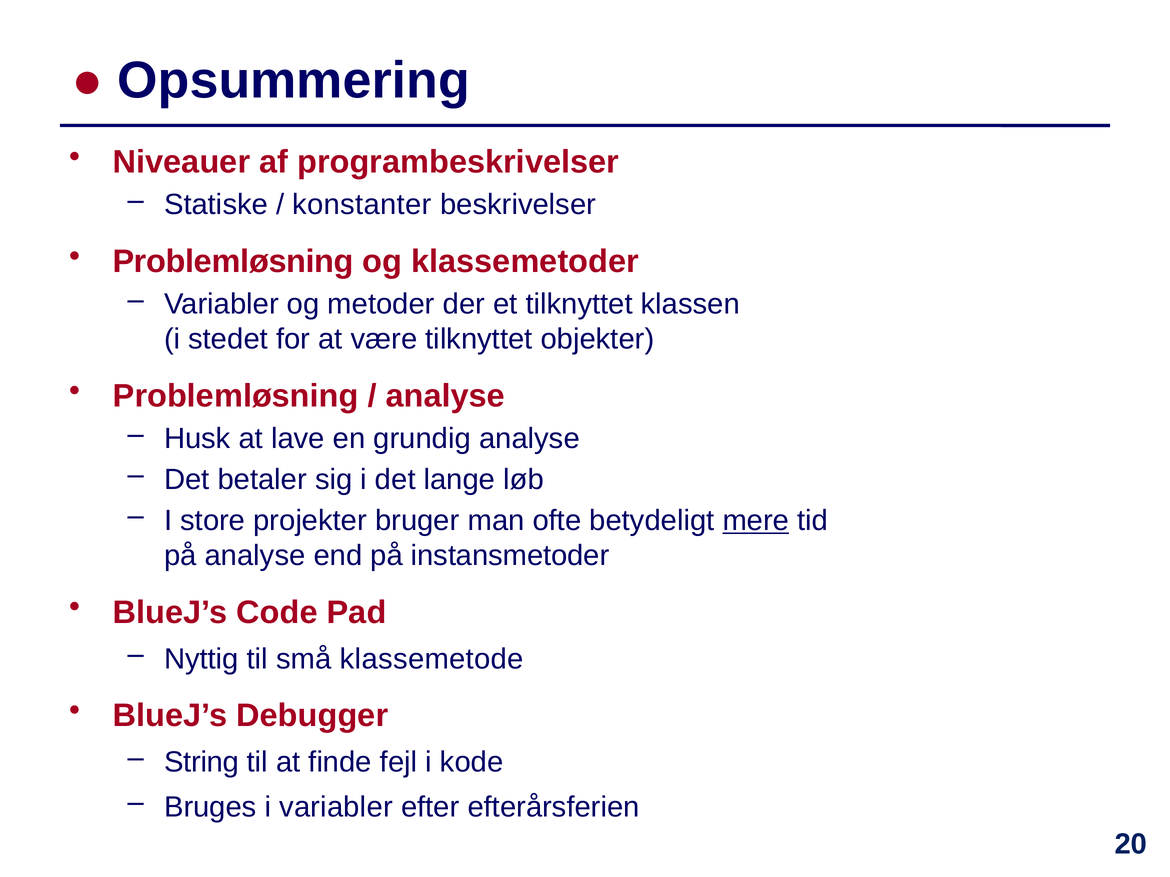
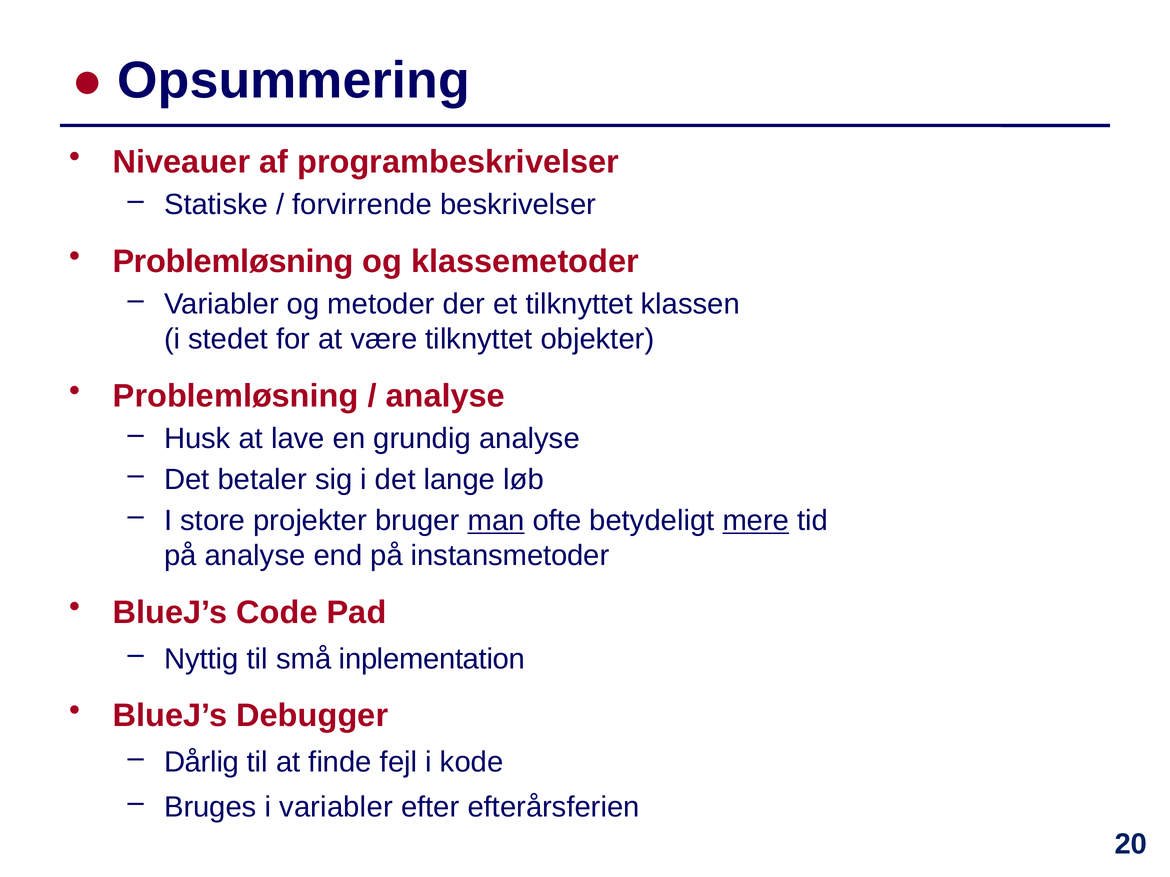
konstanter: konstanter -> forvirrende
man underline: none -> present
klassemetode: klassemetode -> inplementation
String: String -> Dårlig
